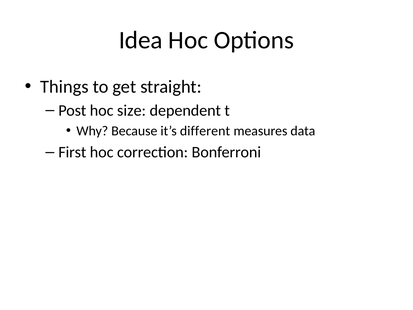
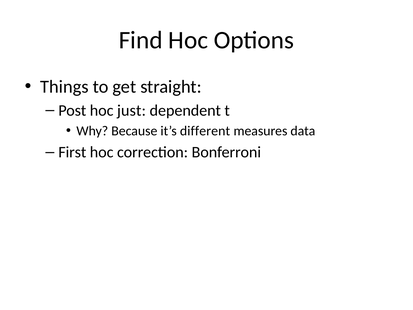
Idea: Idea -> Find
size: size -> just
